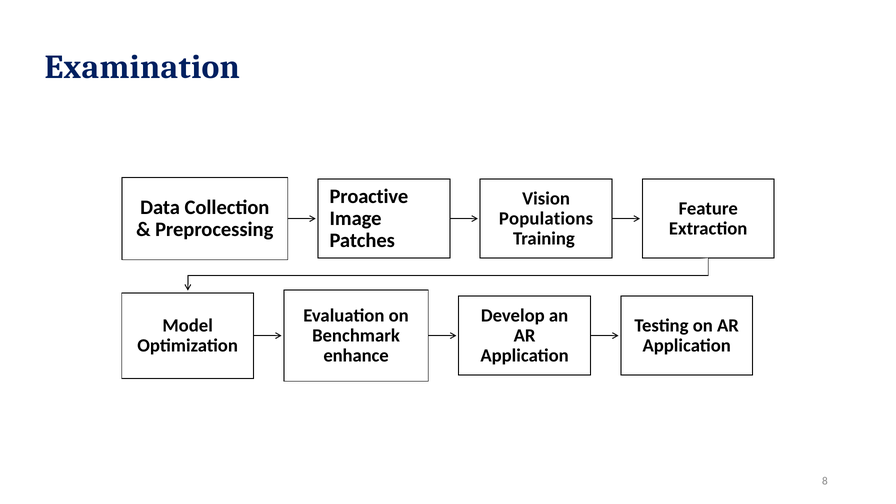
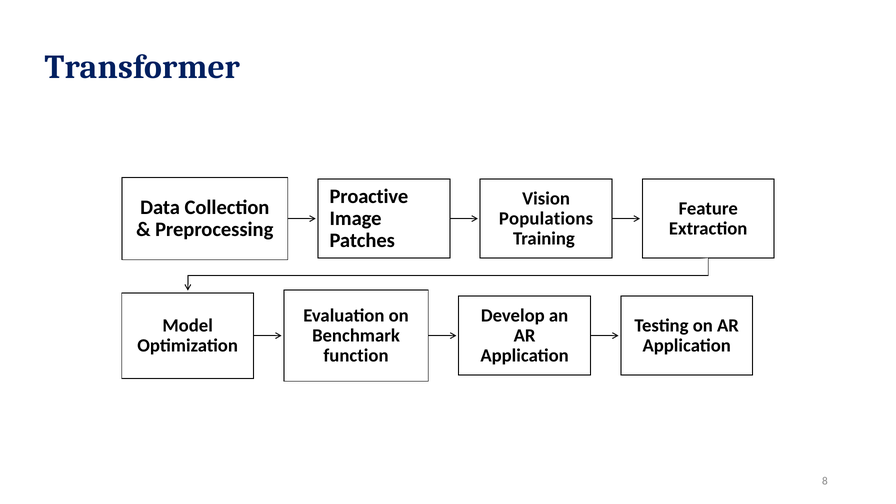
Examination: Examination -> Transformer
enhance: enhance -> function
